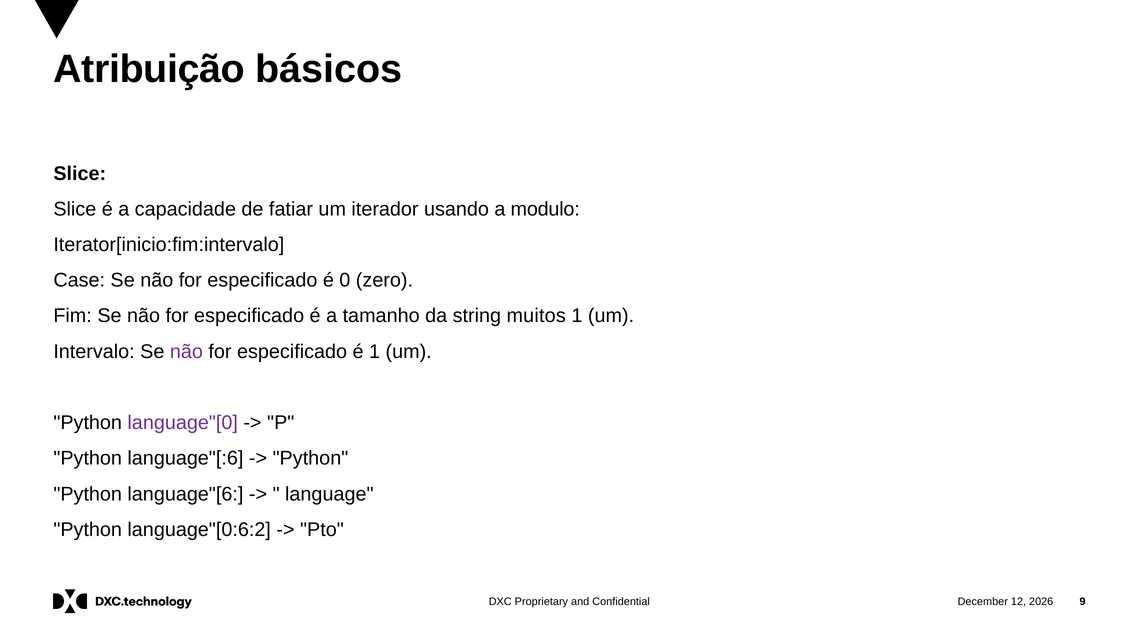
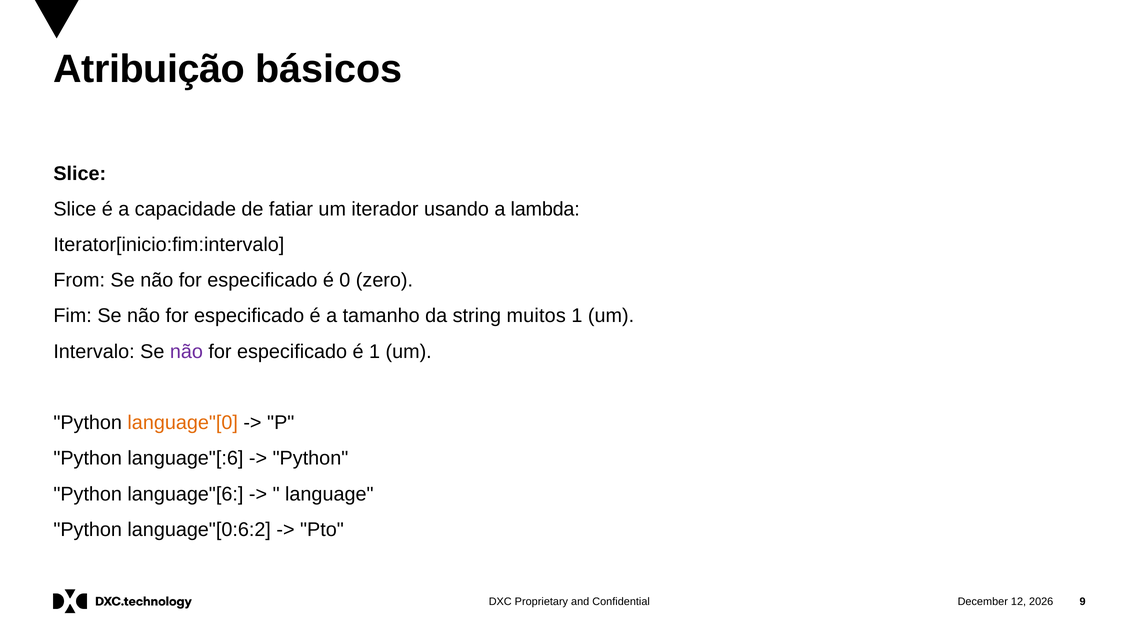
modulo: modulo -> lambda
Case: Case -> From
language"[0 colour: purple -> orange
